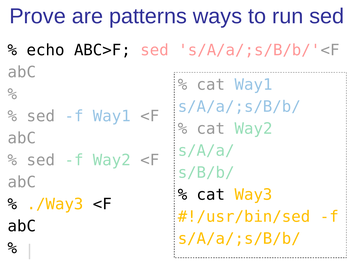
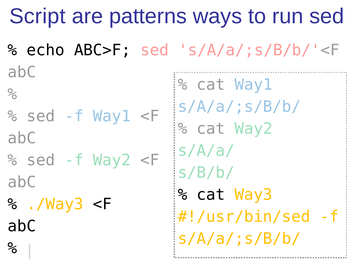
Prove: Prove -> Script
